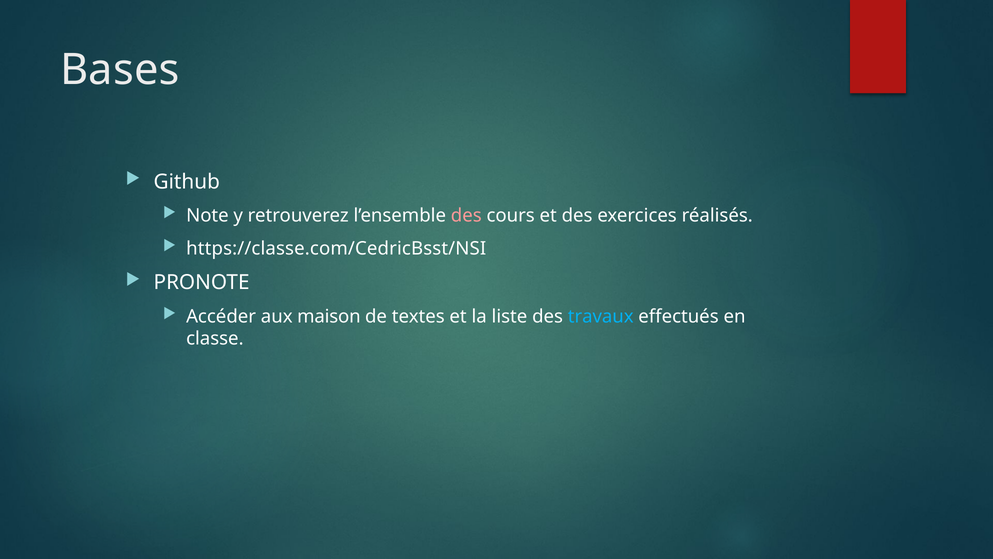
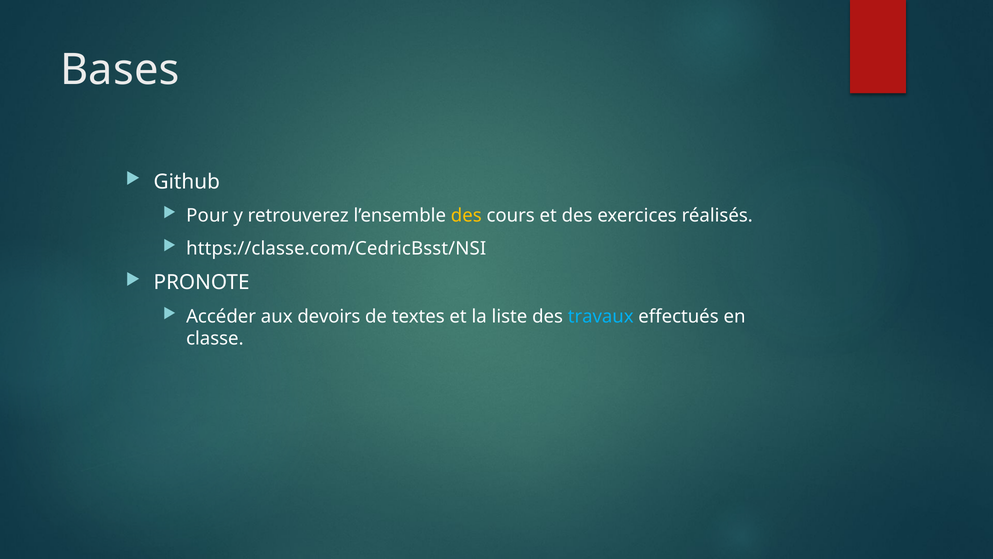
Note: Note -> Pour
des at (466, 216) colour: pink -> yellow
maison: maison -> devoirs
